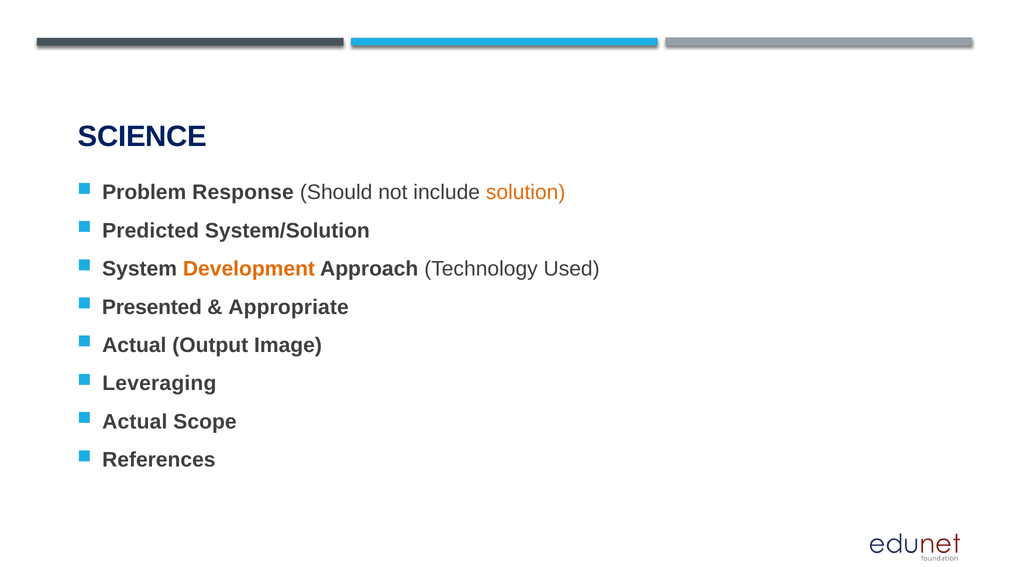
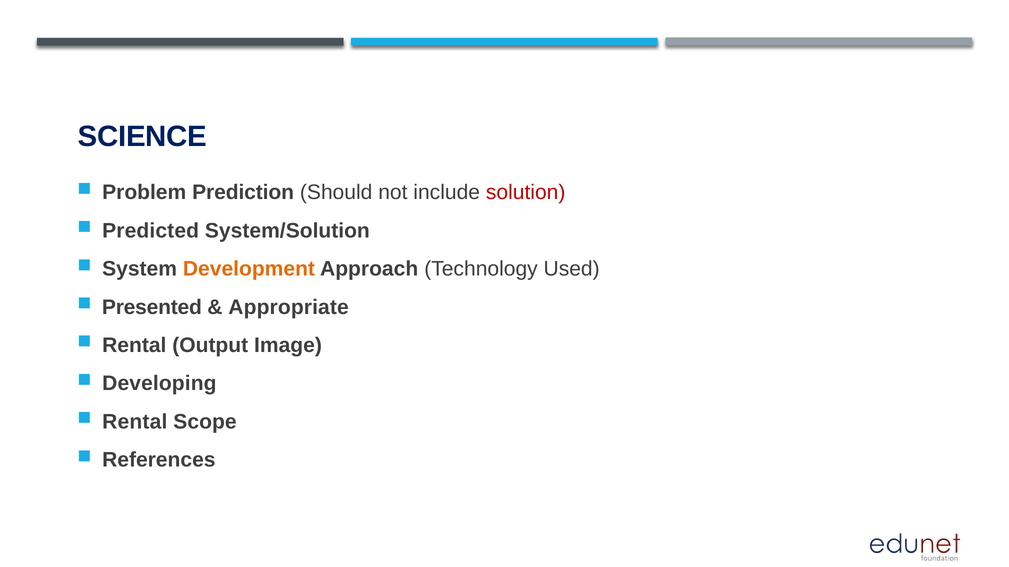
Response: Response -> Prediction
solution colour: orange -> red
Actual at (134, 346): Actual -> Rental
Leveraging: Leveraging -> Developing
Actual at (135, 422): Actual -> Rental
